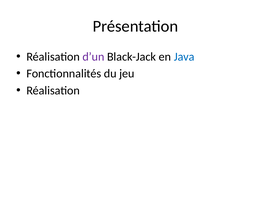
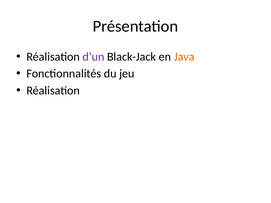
Java colour: blue -> orange
